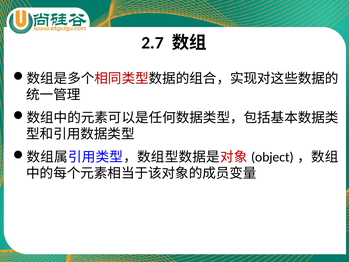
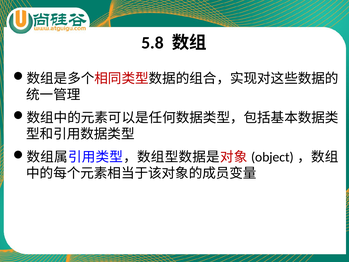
2.7: 2.7 -> 5.8
